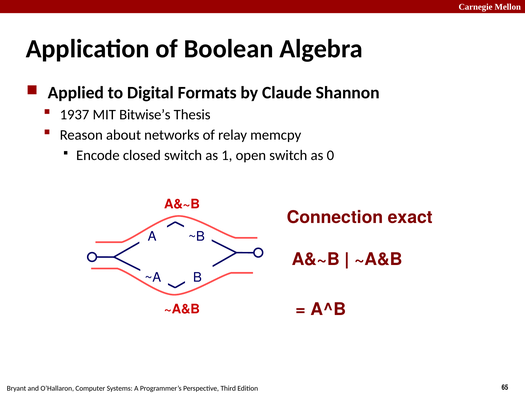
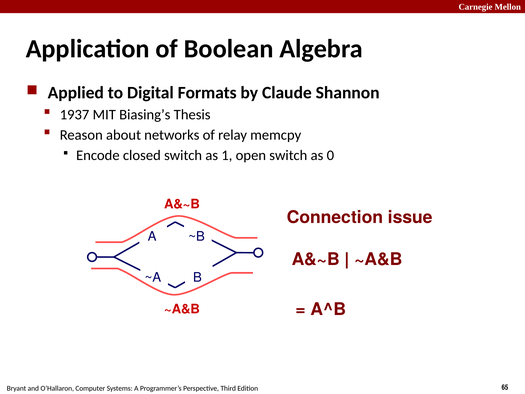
Bitwise’s: Bitwise’s -> Biasing’s
exact: exact -> issue
